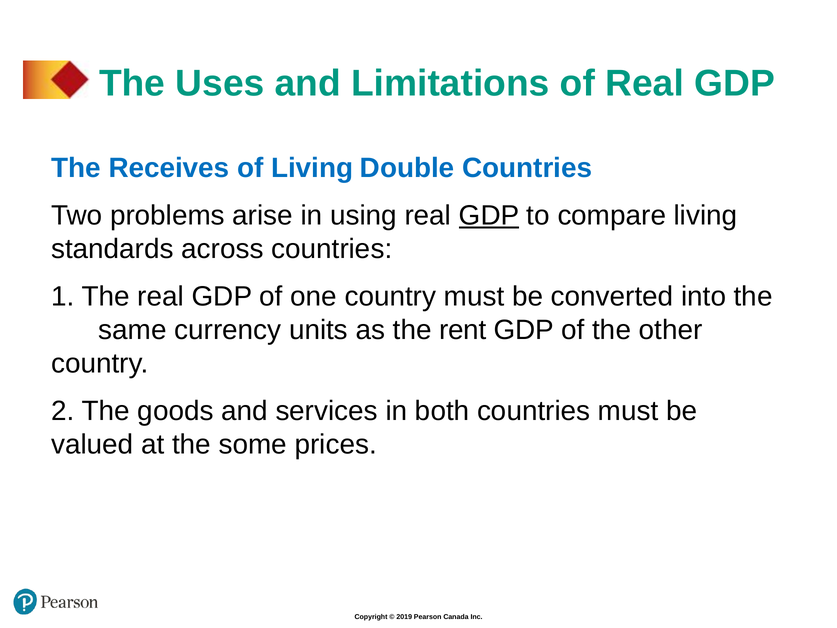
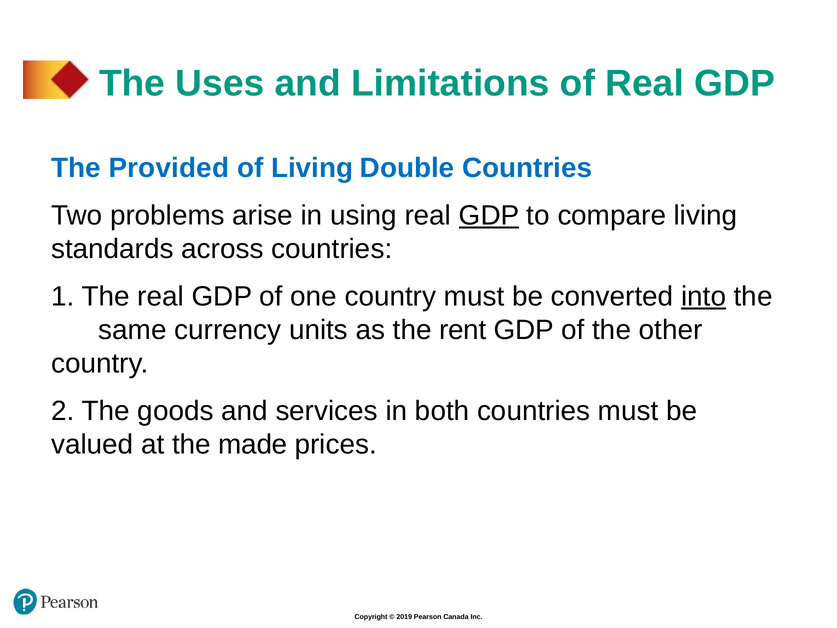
Receives: Receives -> Provided
into underline: none -> present
some: some -> made
